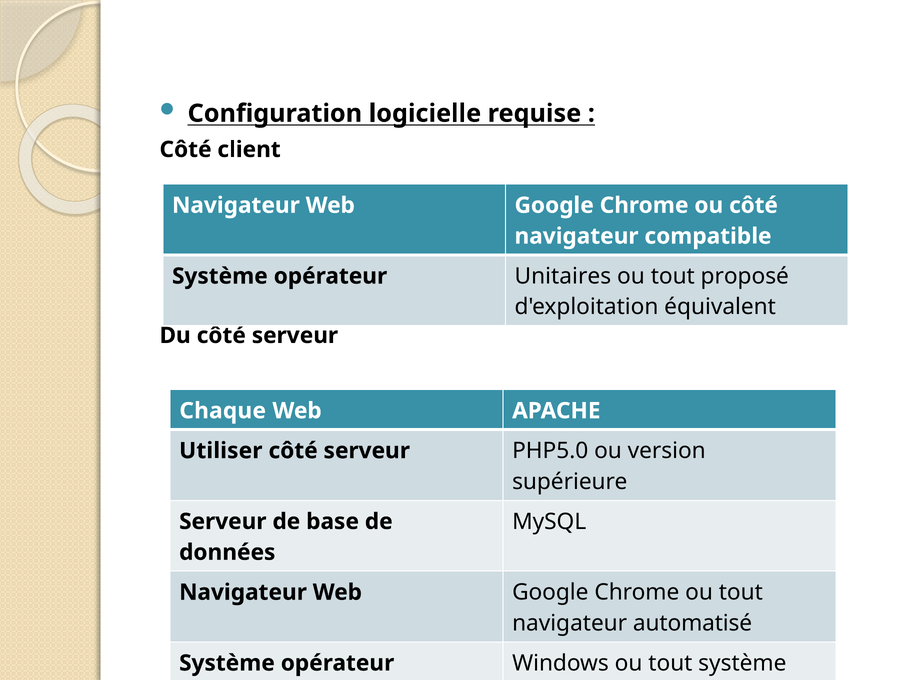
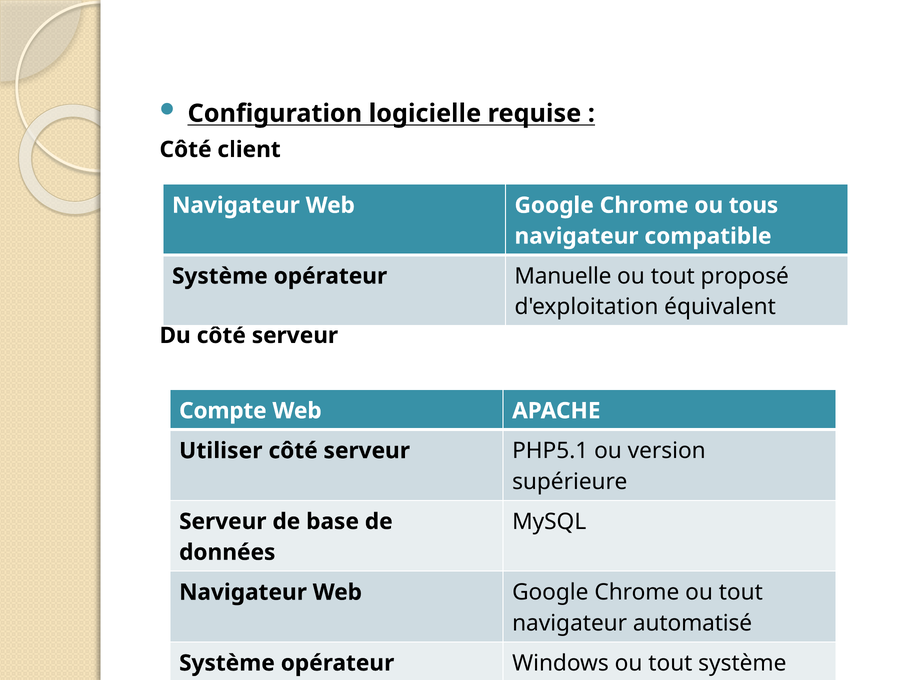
ou côté: côté -> tous
Unitaires: Unitaires -> Manuelle
Chaque: Chaque -> Compte
PHP5.0: PHP5.0 -> PHP5.1
